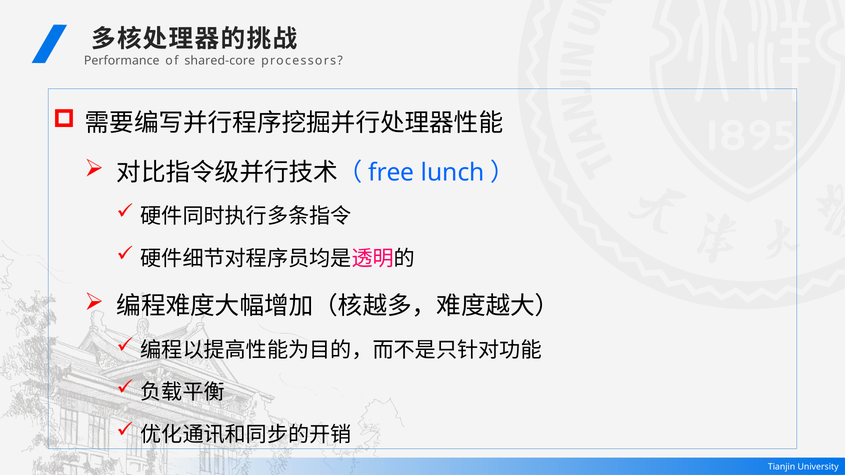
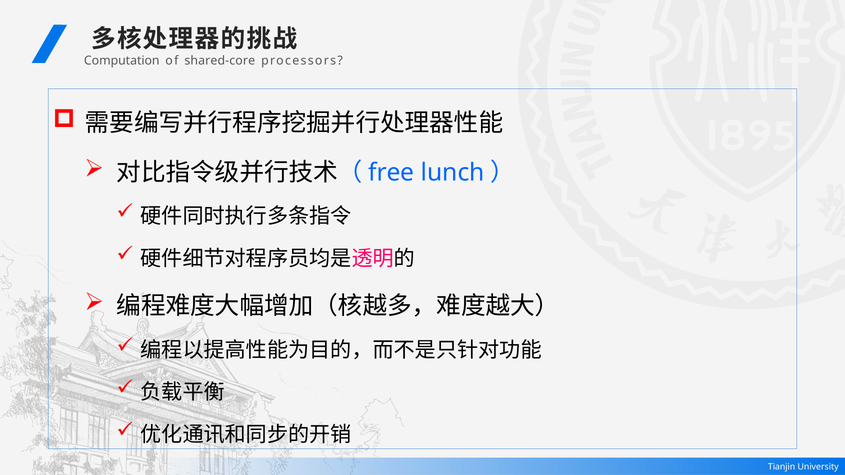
Performance: Performance -> Computation
